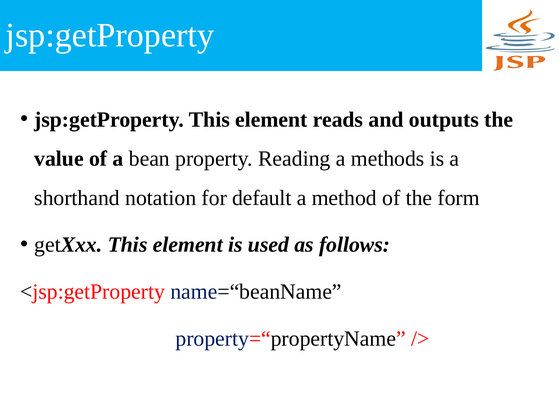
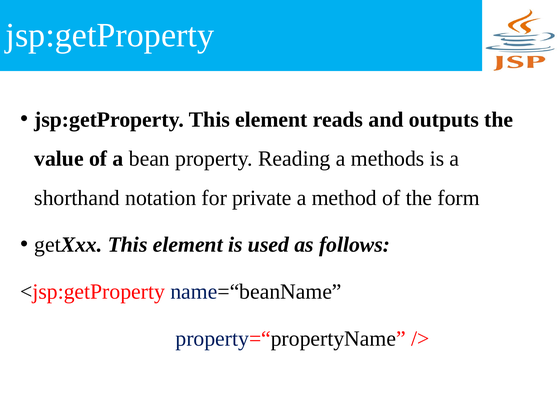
default: default -> private
